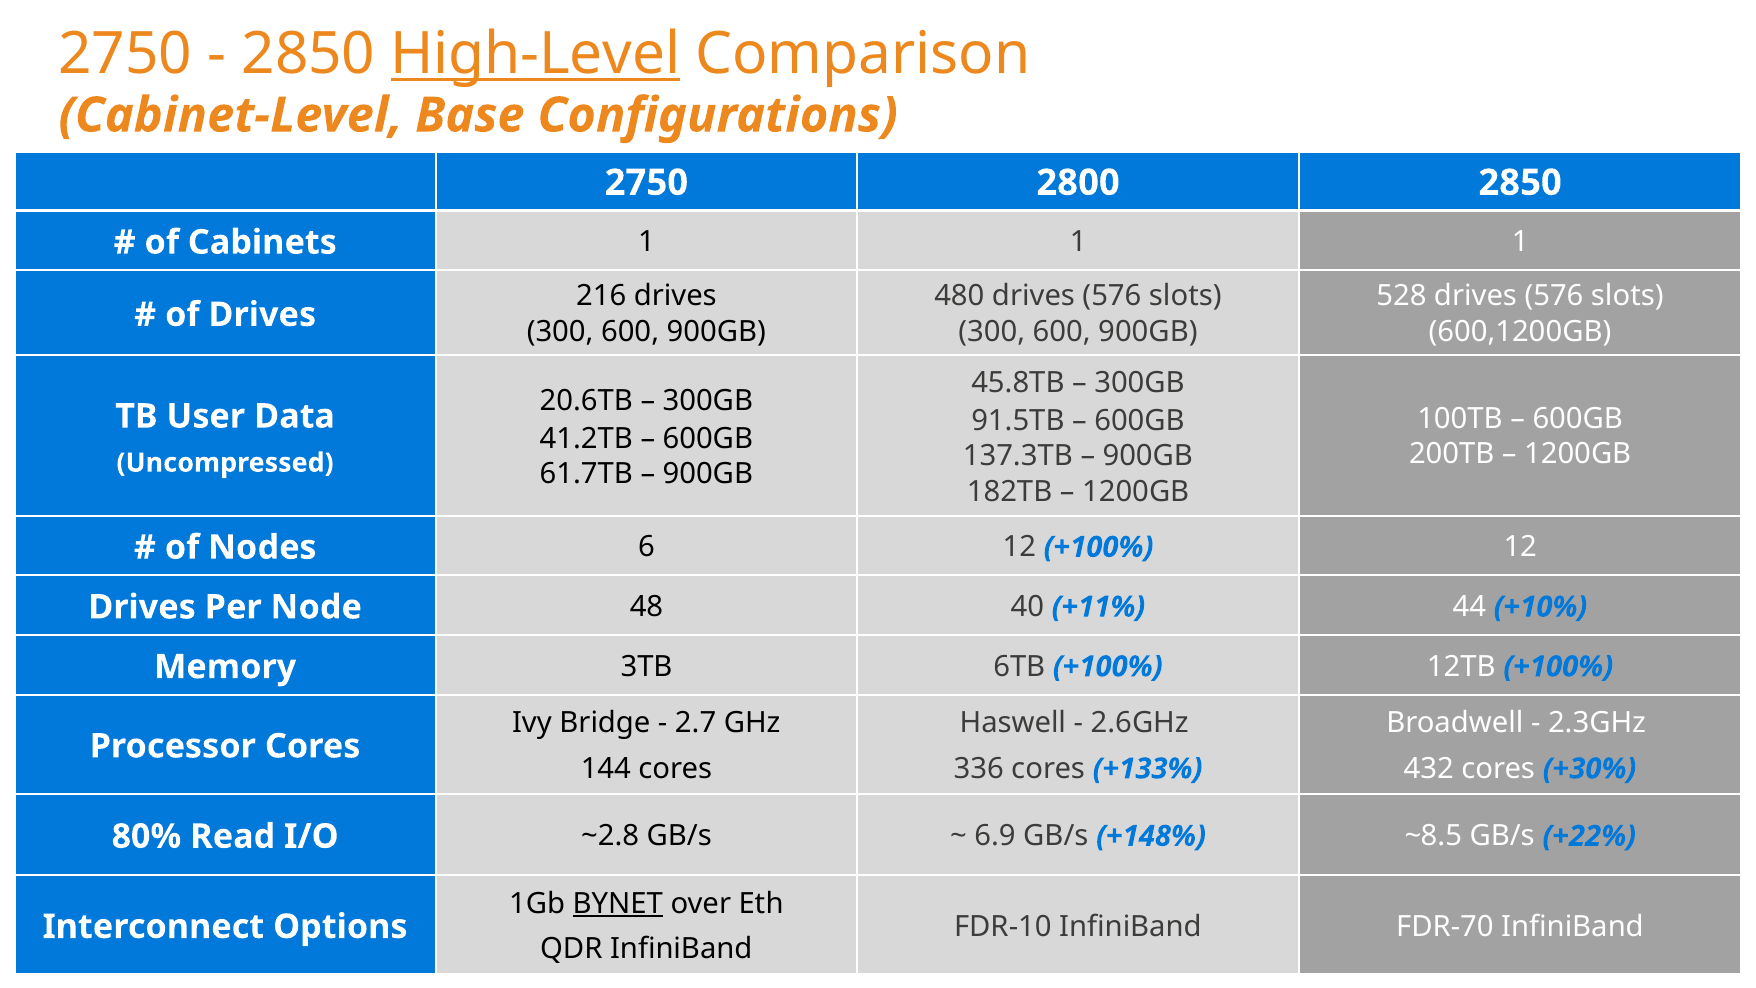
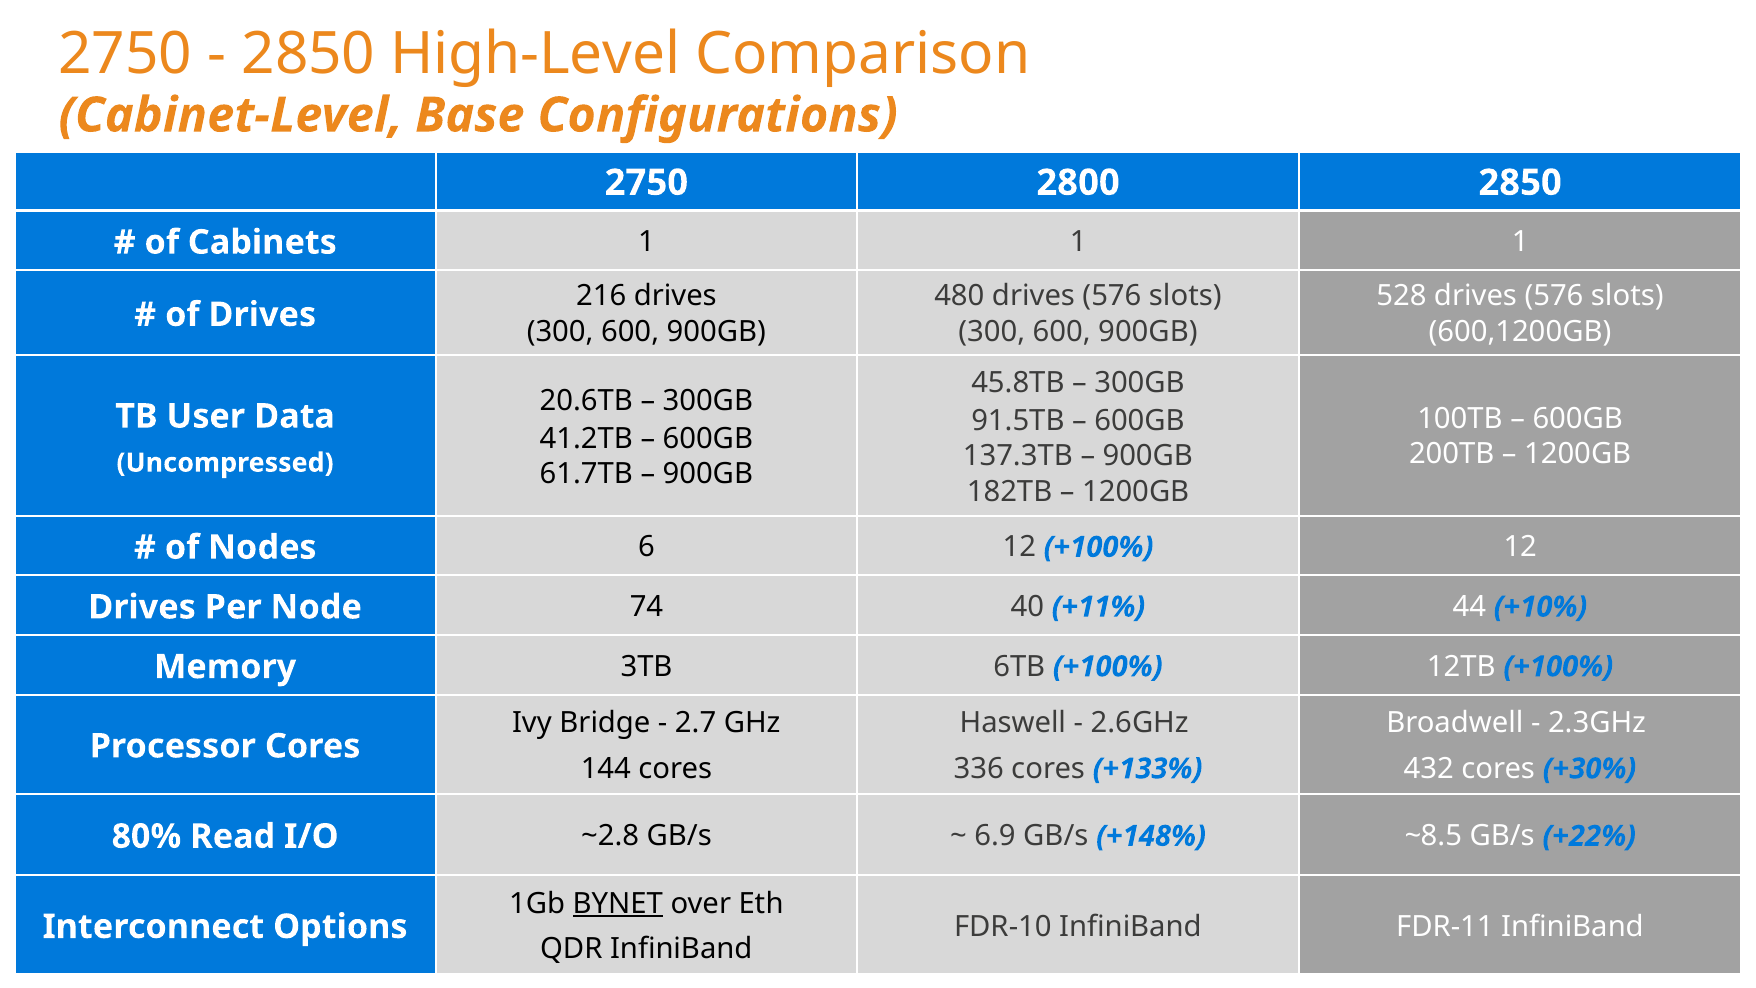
High-Level underline: present -> none
48: 48 -> 74
FDR-70: FDR-70 -> FDR-11
